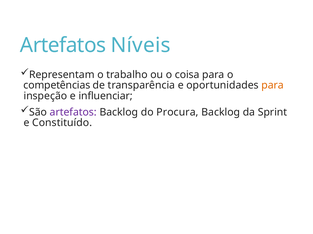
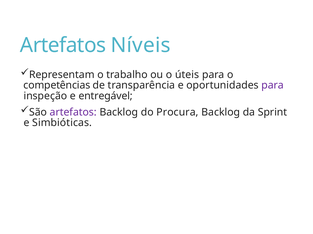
coisa: coisa -> úteis
para at (273, 86) colour: orange -> purple
influenciar: influenciar -> entregável
Constituído: Constituído -> Simbióticas
